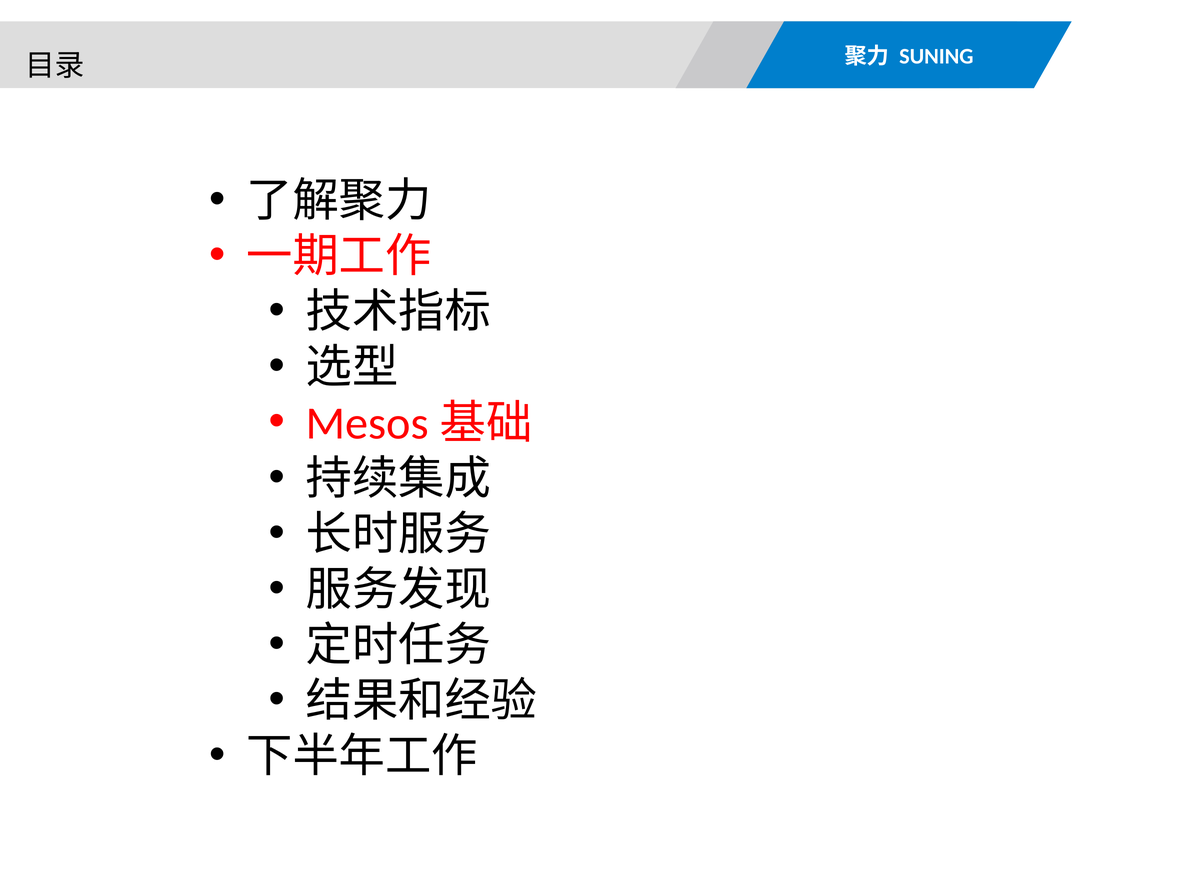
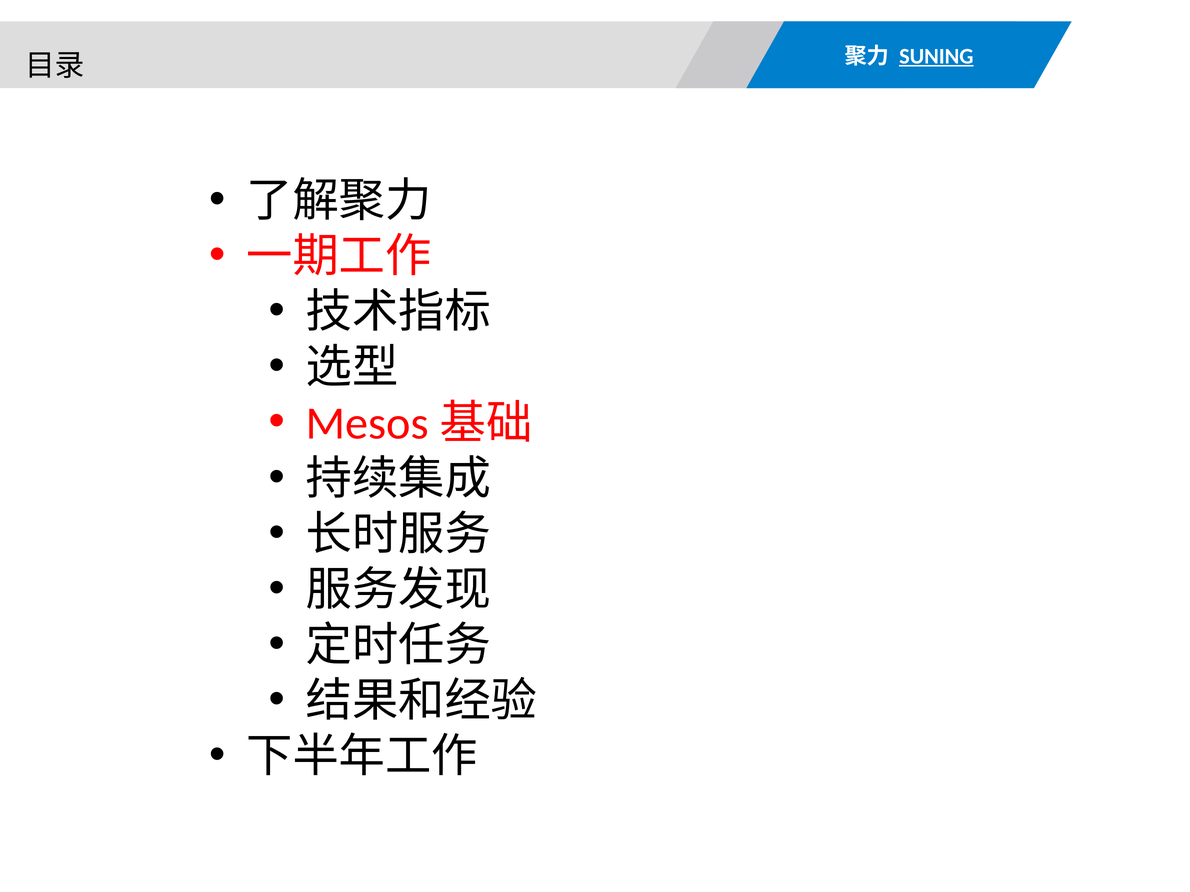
SUNING underline: none -> present
